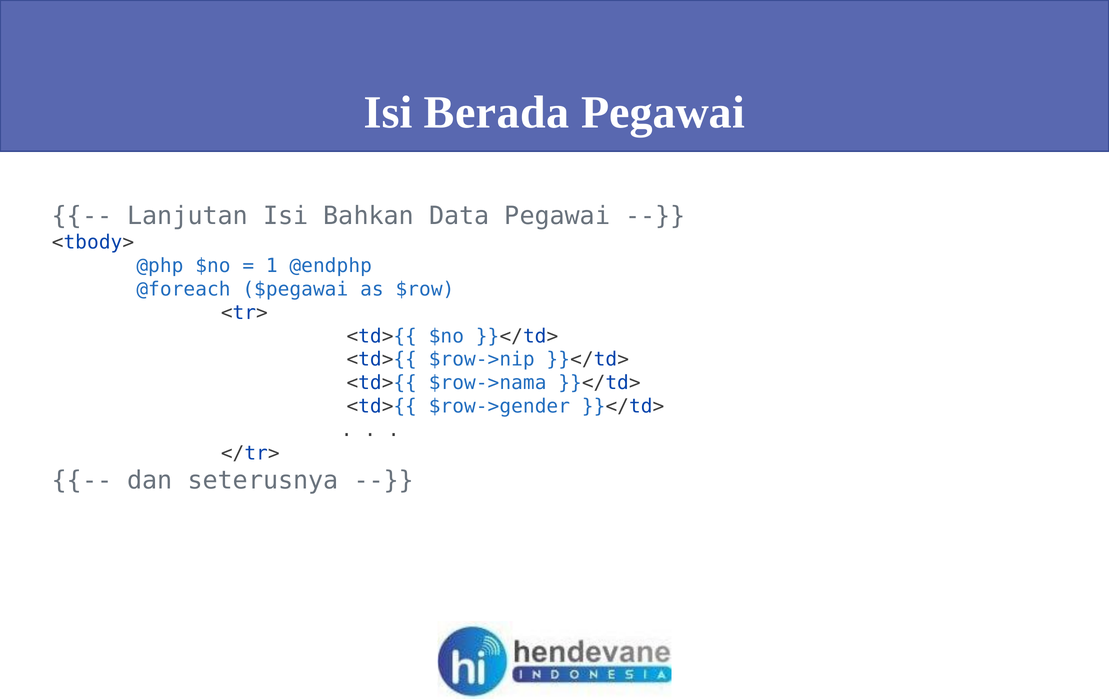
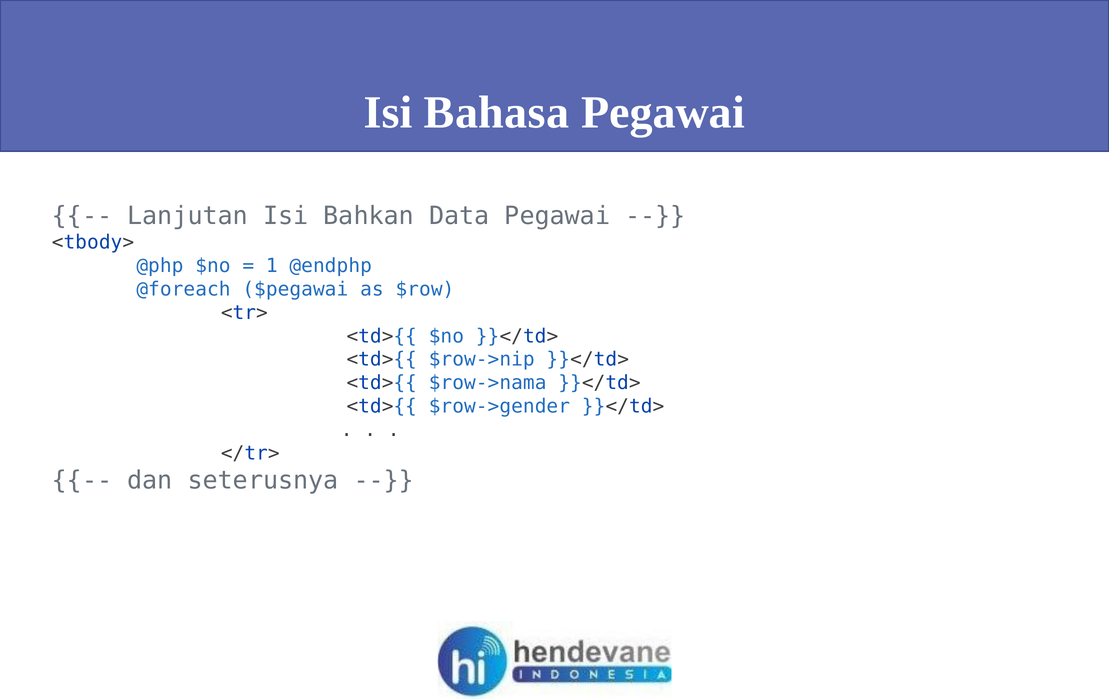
Berada: Berada -> Bahasa
